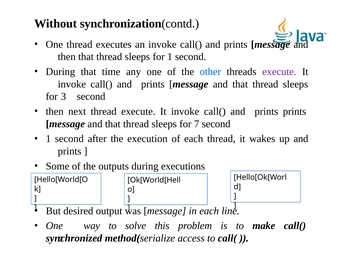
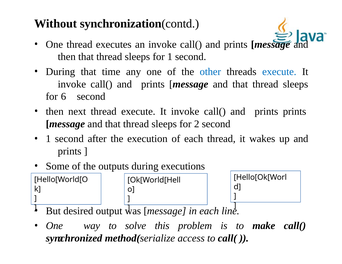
execute at (279, 72) colour: purple -> blue
3: 3 -> 6
7: 7 -> 2
